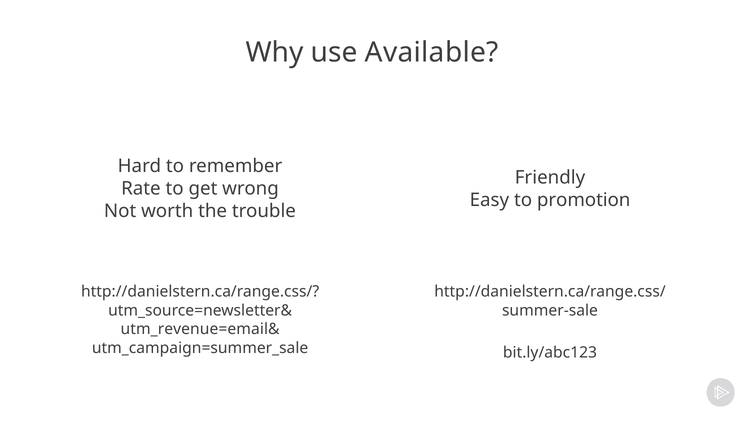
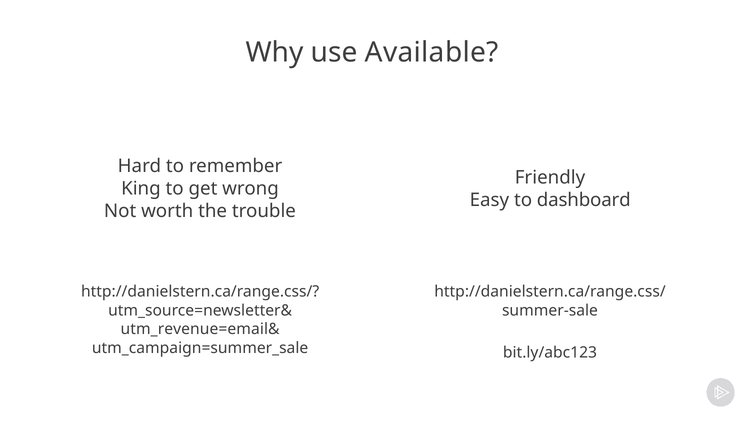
Rate: Rate -> King
promotion: promotion -> dashboard
